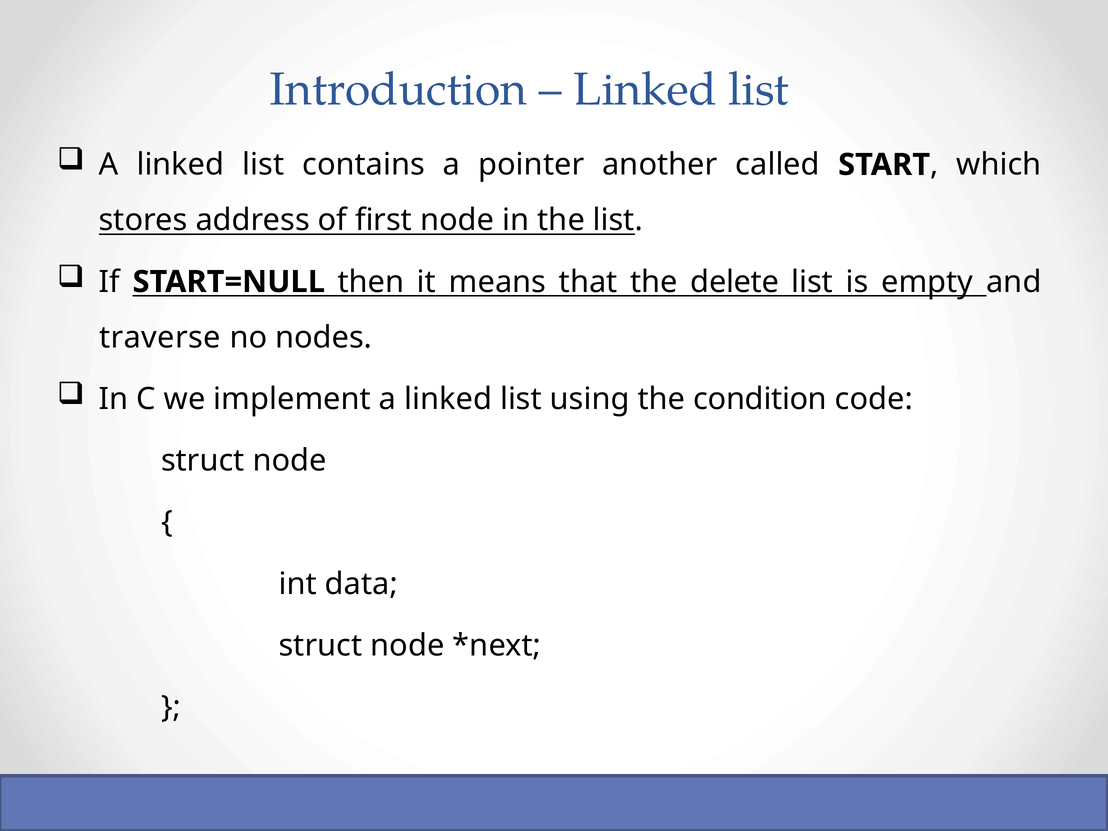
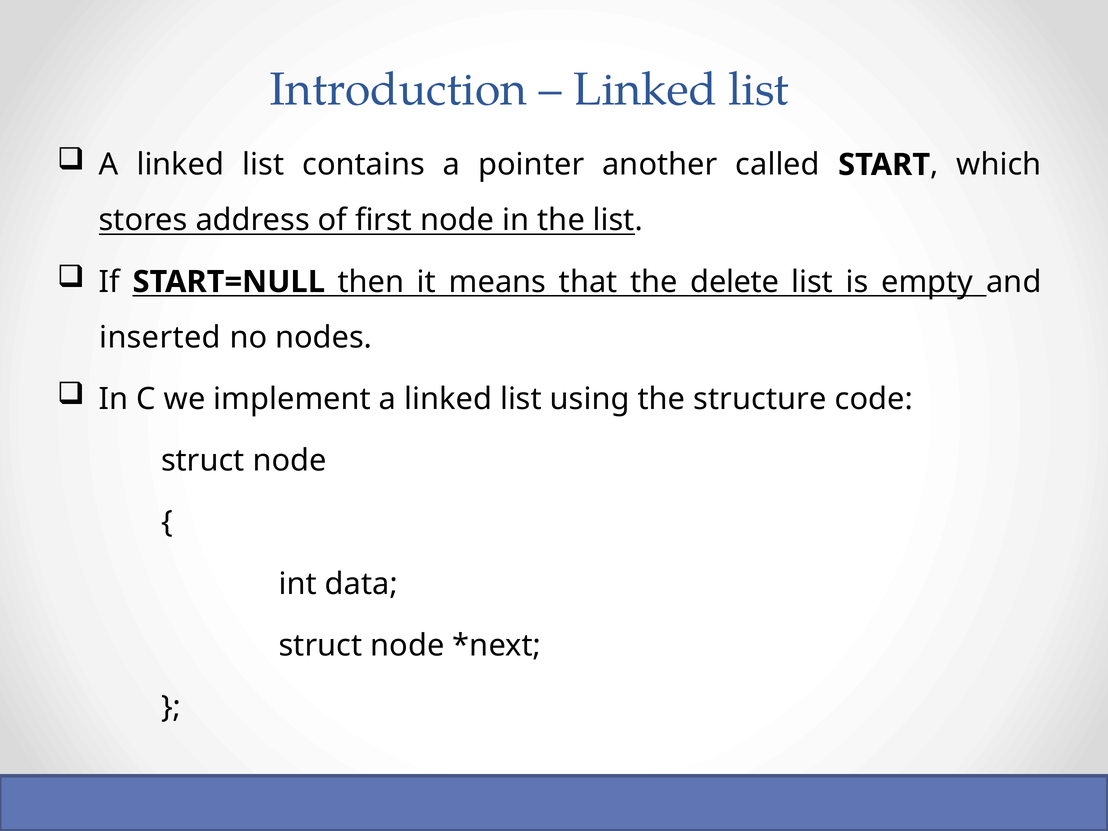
traverse: traverse -> inserted
condition: condition -> structure
